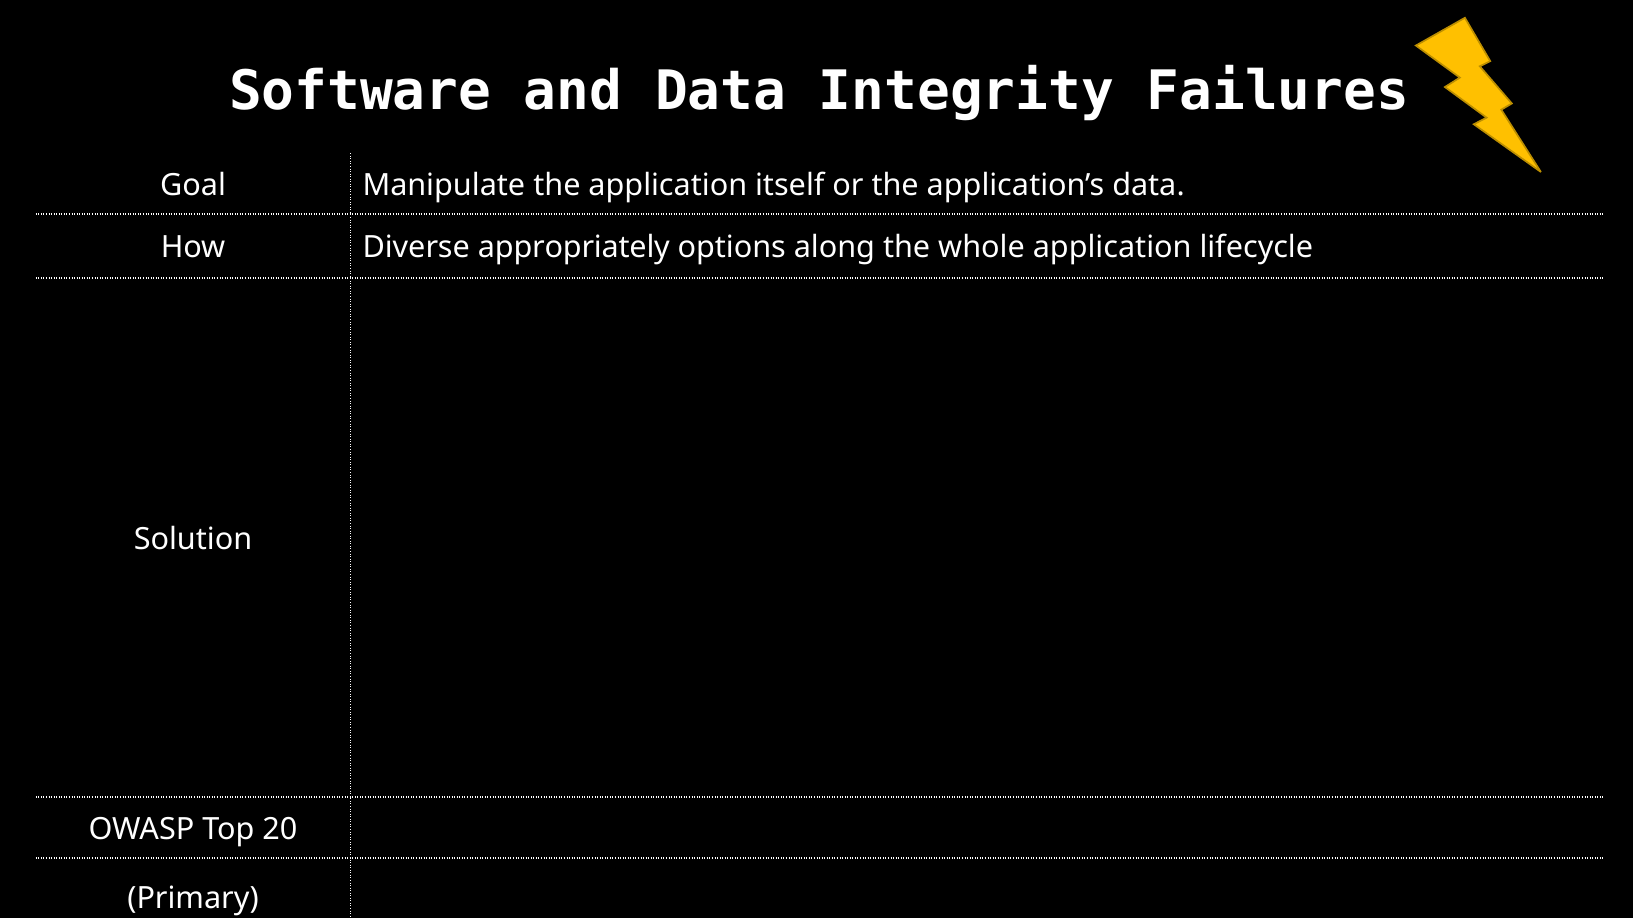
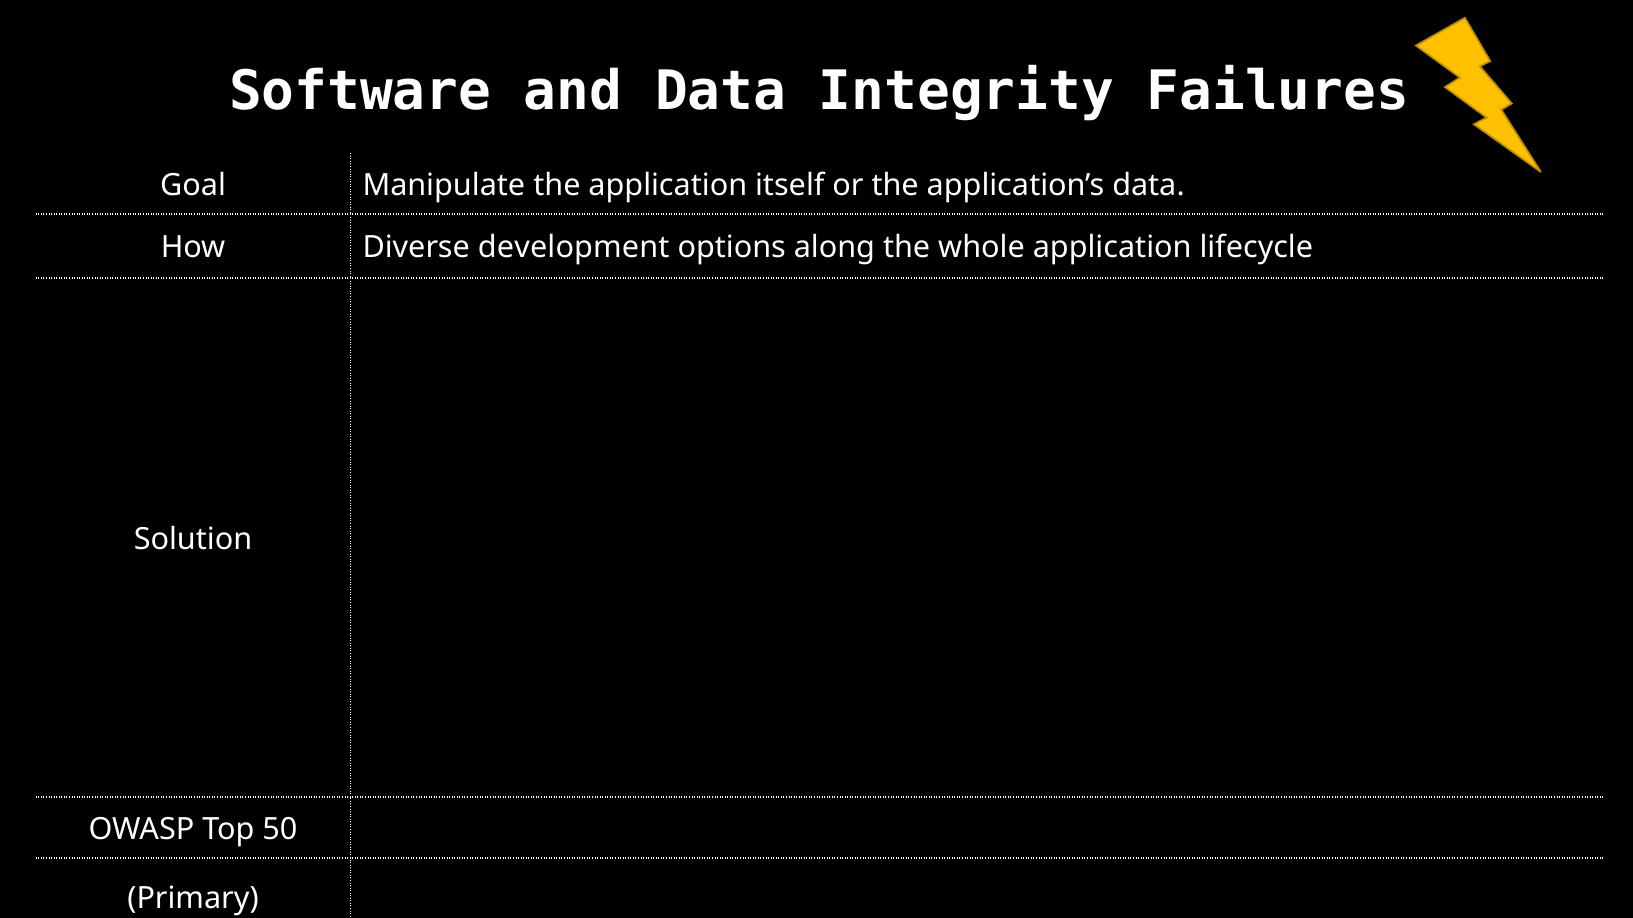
appropriately: appropriately -> development
20: 20 -> 50
